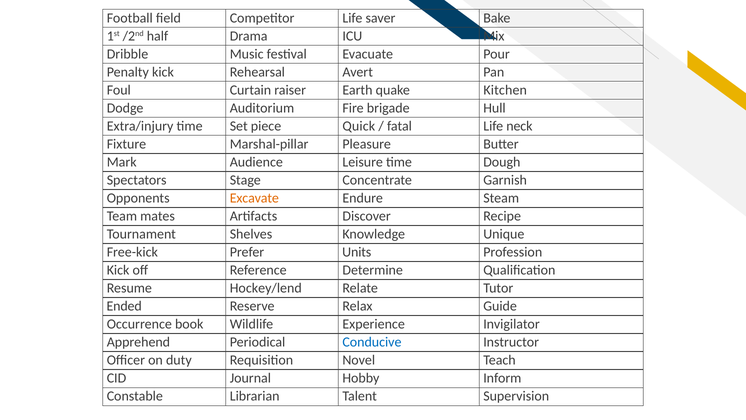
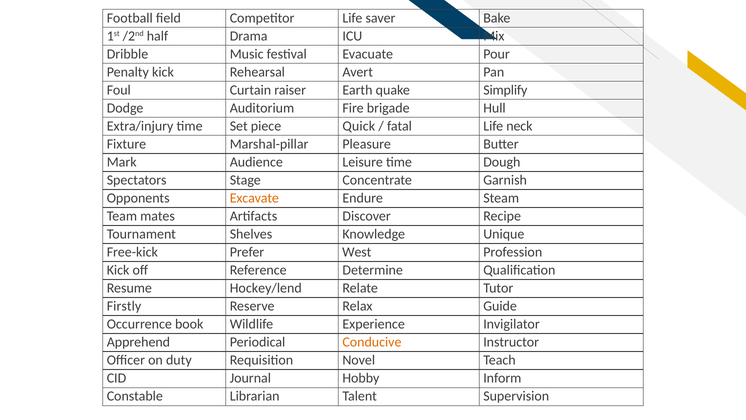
Kitchen: Kitchen -> Simplify
Units: Units -> West
Ended: Ended -> Firstly
Conducive colour: blue -> orange
